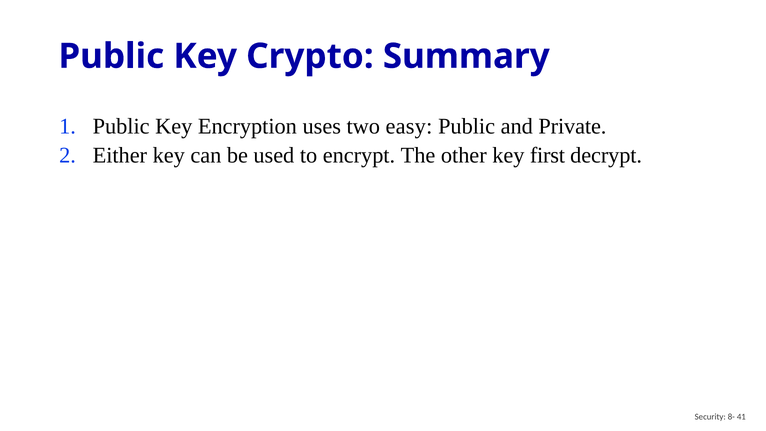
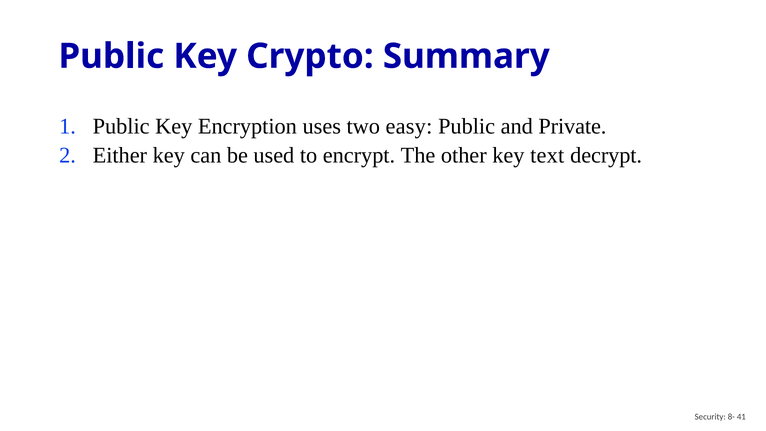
first: first -> text
